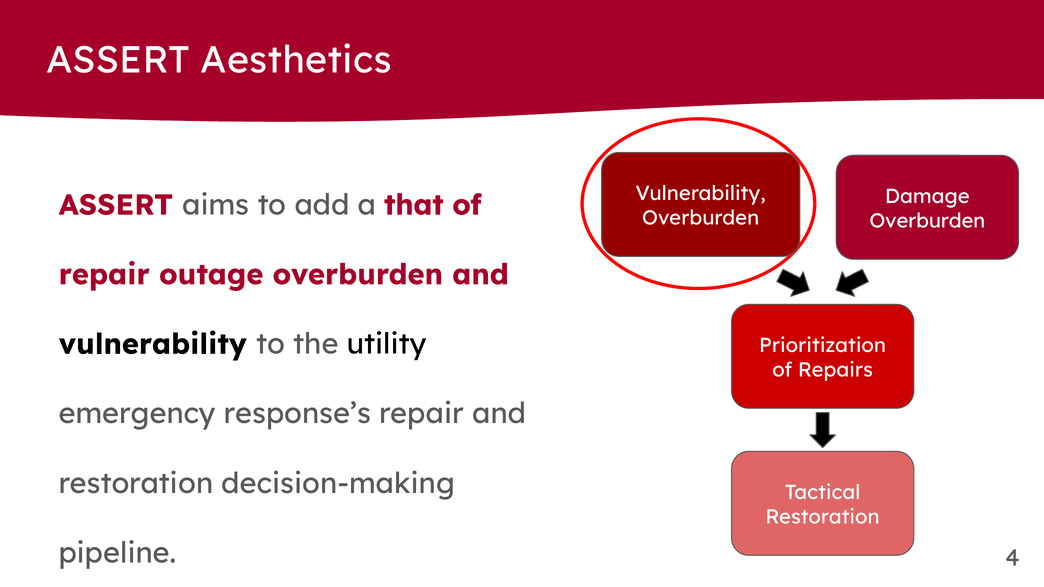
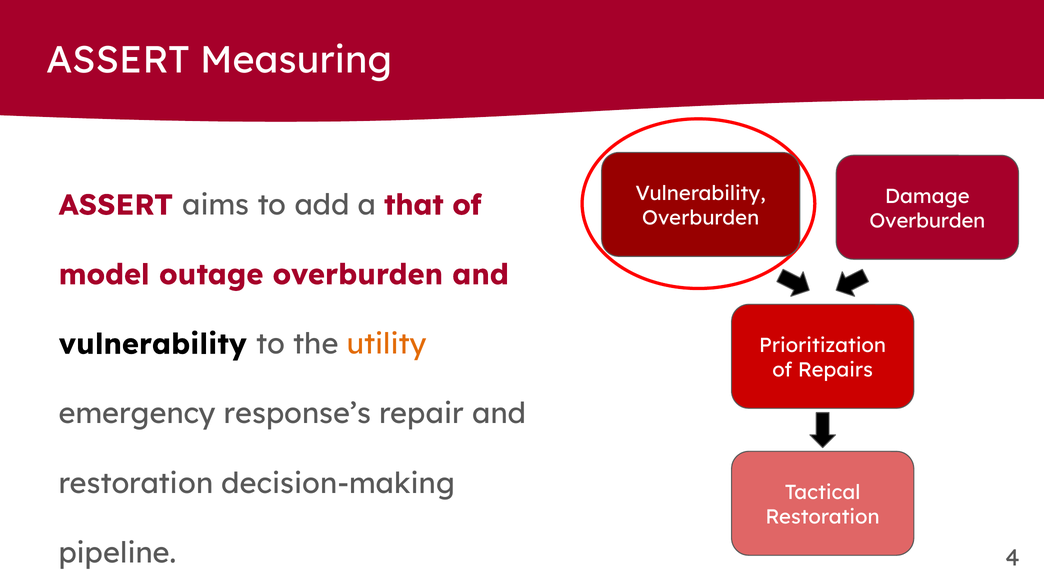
Aesthetics: Aesthetics -> Measuring
repair at (104, 275): repair -> model
utility colour: black -> orange
